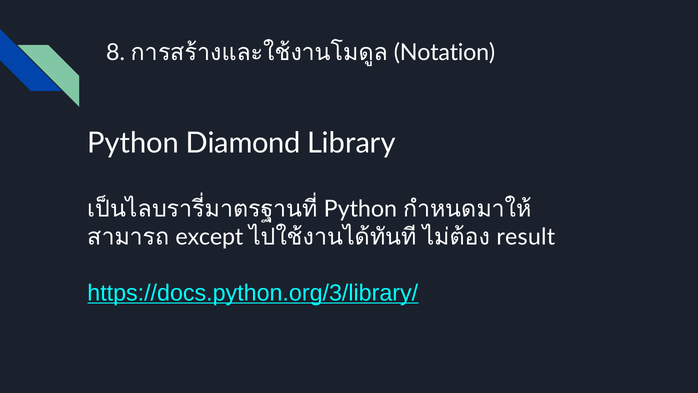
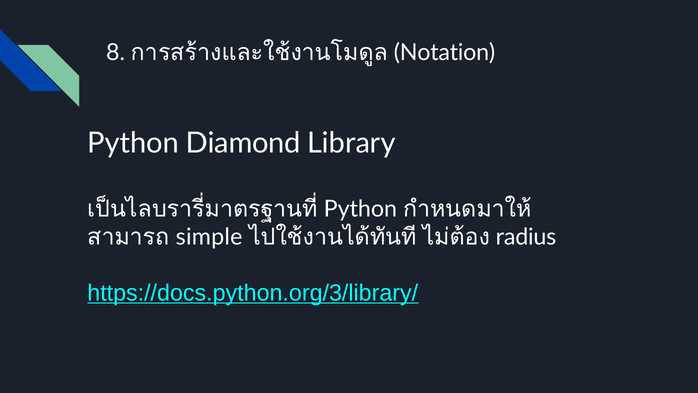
except: except -> simple
result: result -> radius
